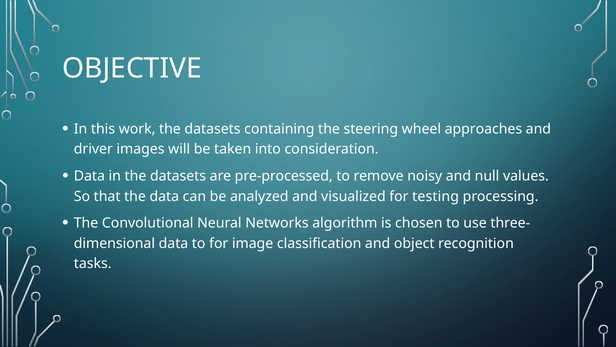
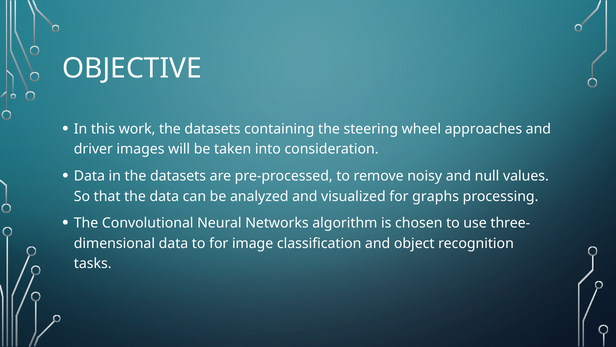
testing: testing -> graphs
